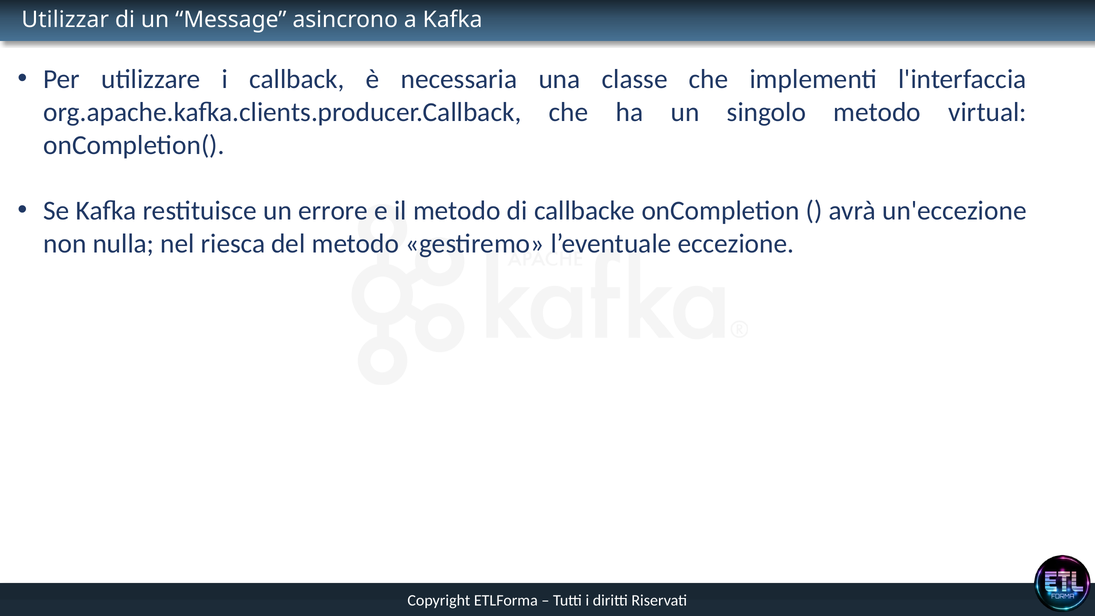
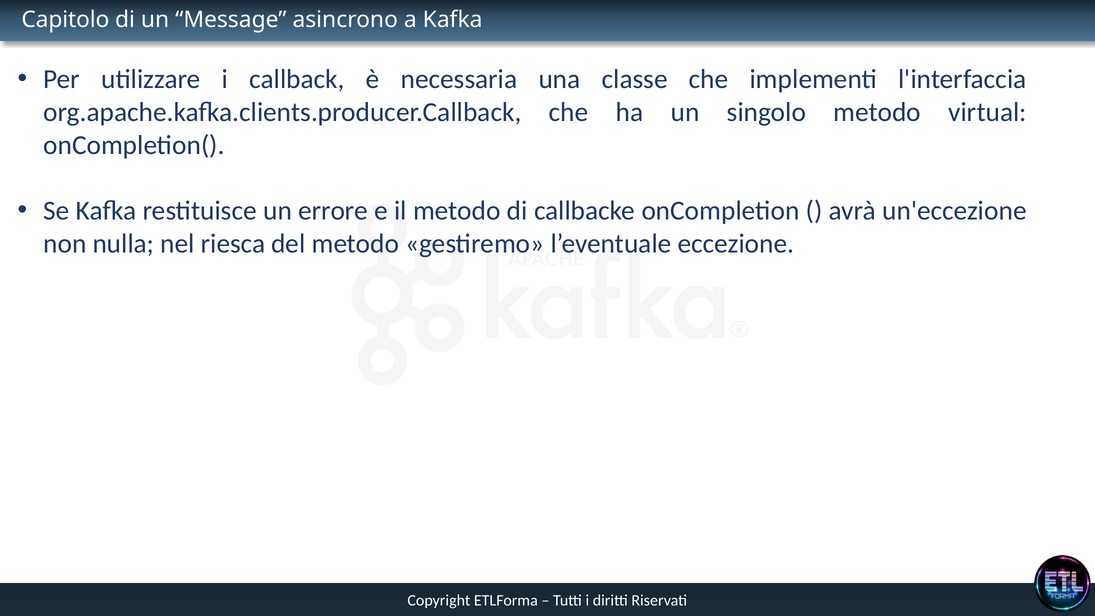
Utilizzar: Utilizzar -> Capitolo
